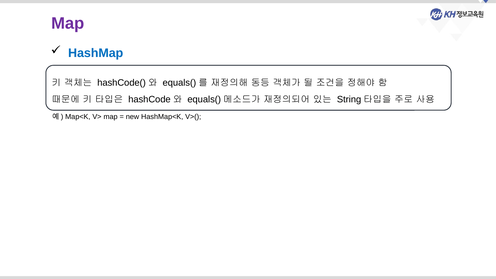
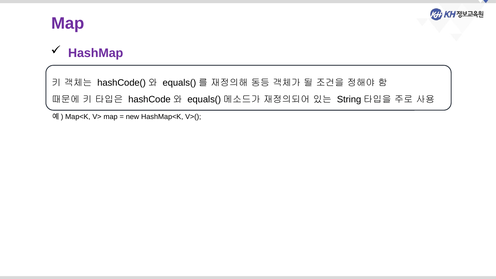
HashMap colour: blue -> purple
